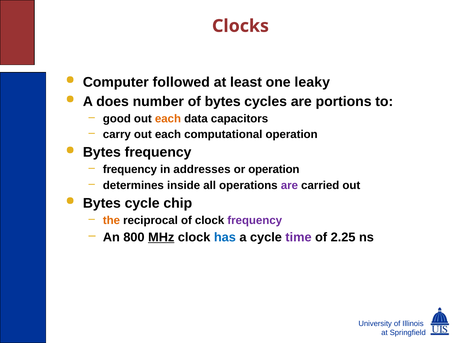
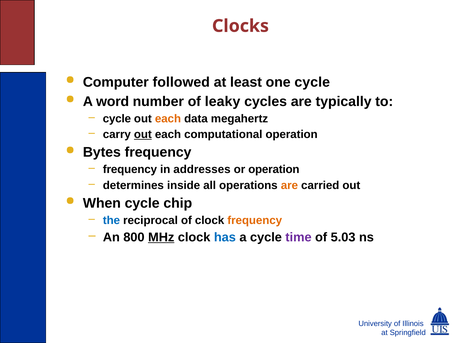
one leaky: leaky -> cycle
does: does -> word
of bytes: bytes -> leaky
portions: portions -> typically
good at (117, 119): good -> cycle
capacitors: capacitors -> megahertz
out at (143, 135) underline: none -> present
are at (289, 186) colour: purple -> orange
Bytes at (102, 203): Bytes -> When
the colour: orange -> blue
frequency at (255, 221) colour: purple -> orange
2.25: 2.25 -> 5.03
